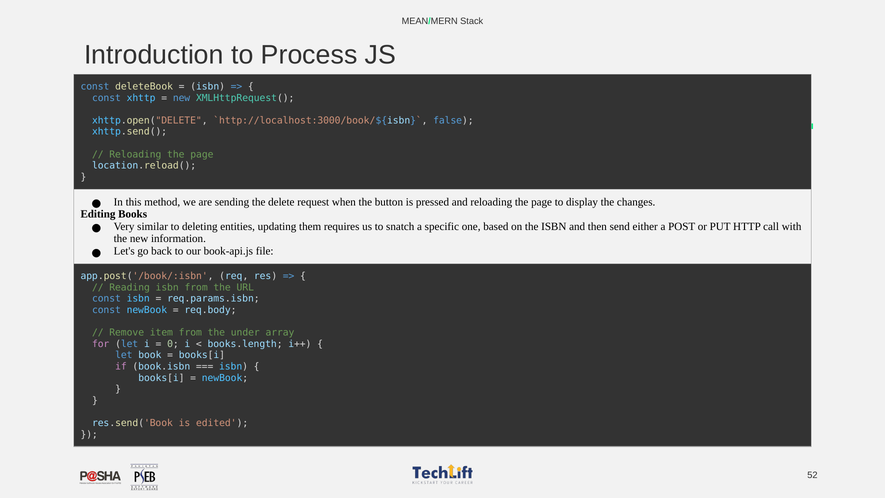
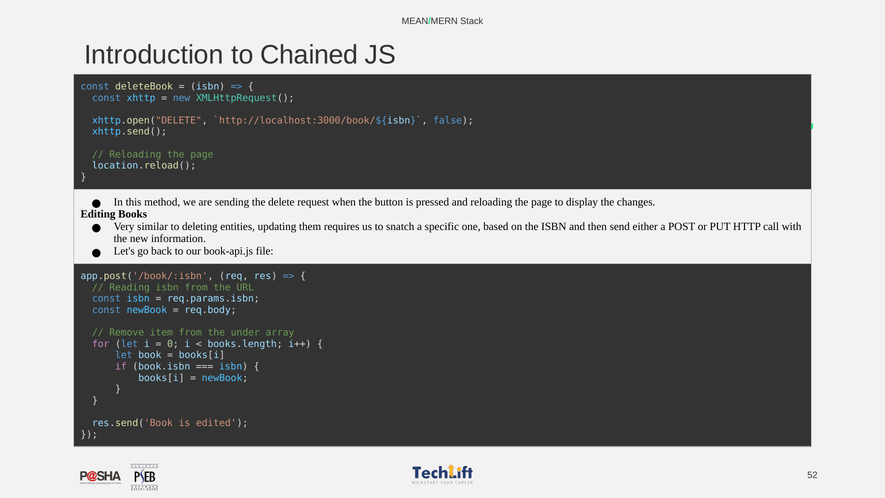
Process: Process -> Chained
